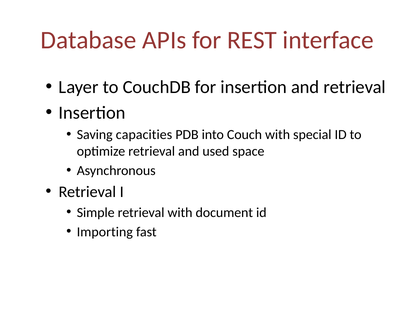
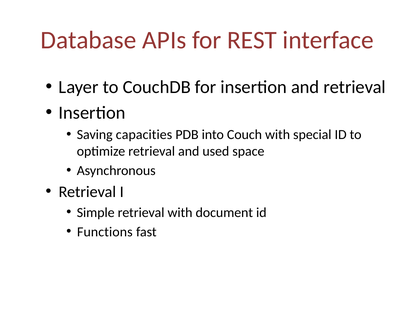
Importing: Importing -> Functions
